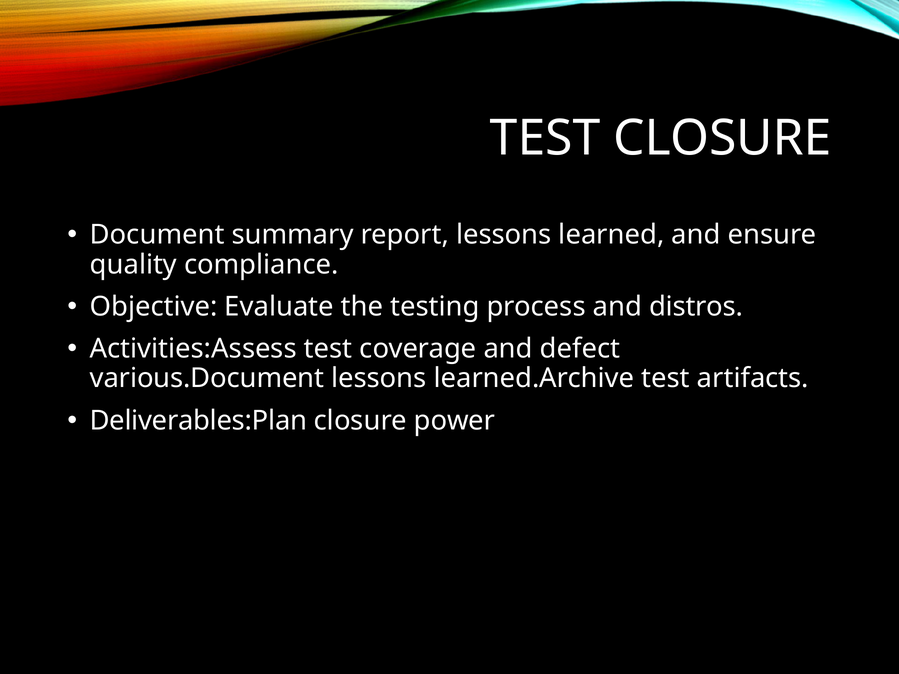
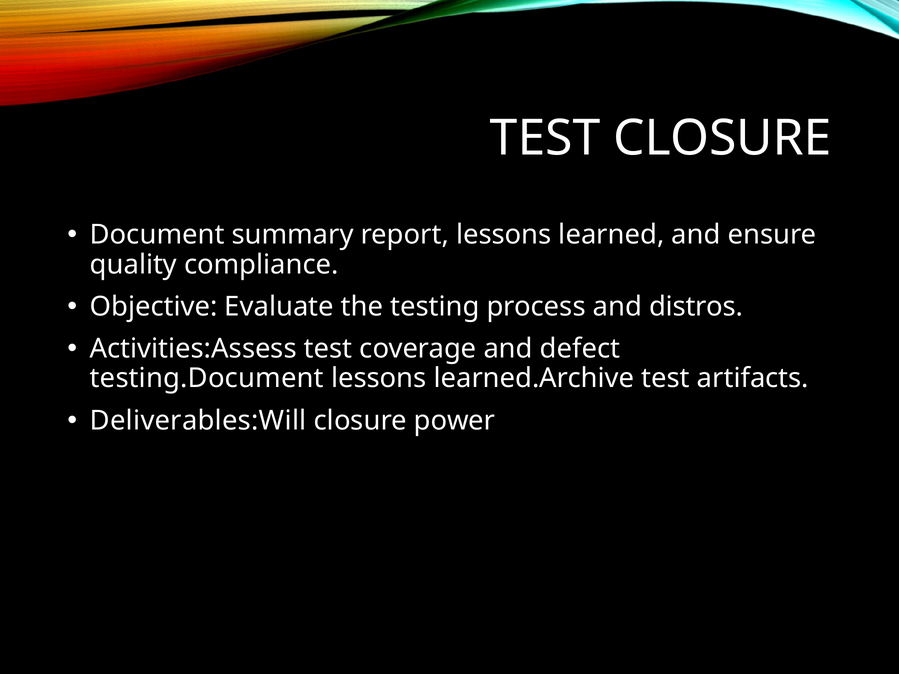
various.Document: various.Document -> testing.Document
Deliverables:Plan: Deliverables:Plan -> Deliverables:Will
